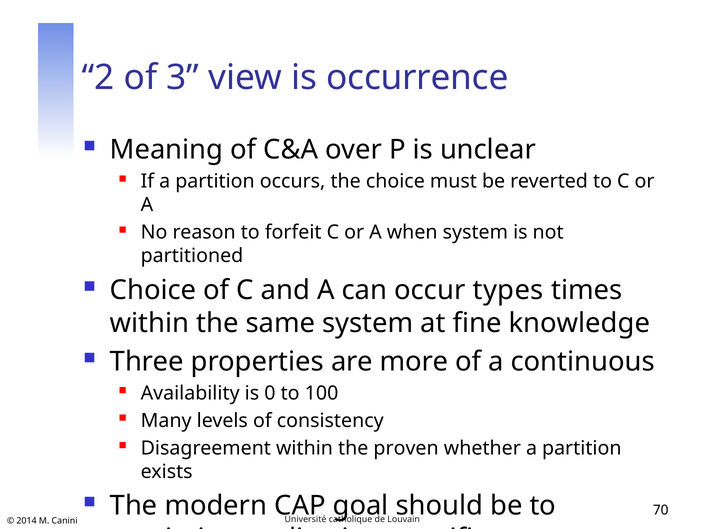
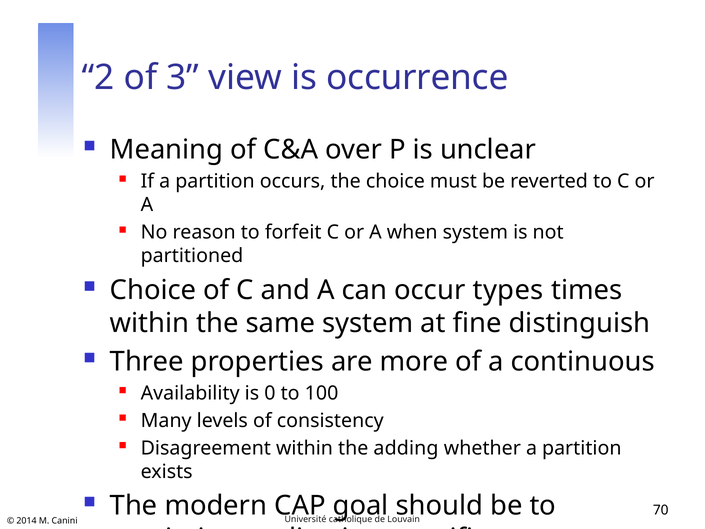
knowledge: knowledge -> distinguish
proven: proven -> adding
